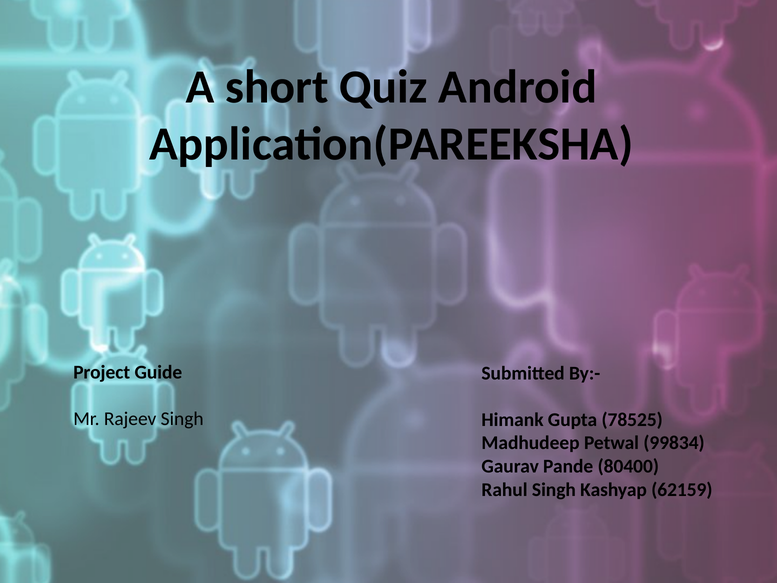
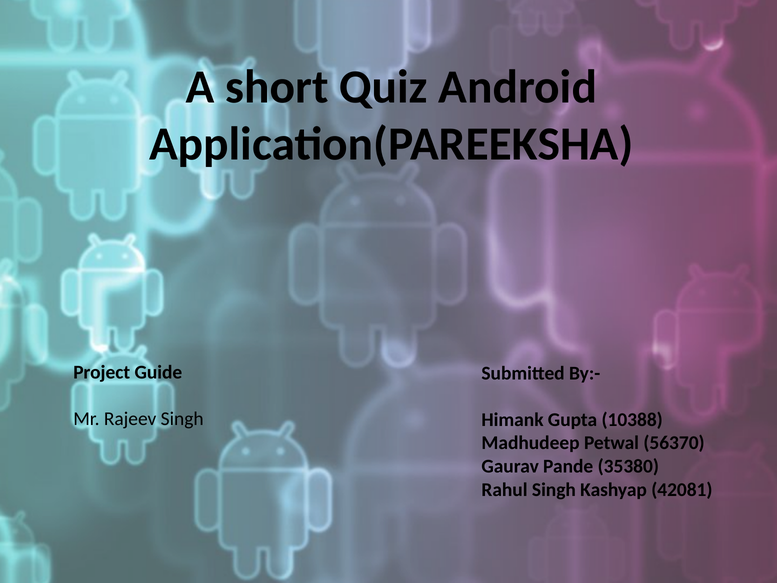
78525: 78525 -> 10388
99834: 99834 -> 56370
80400: 80400 -> 35380
62159: 62159 -> 42081
